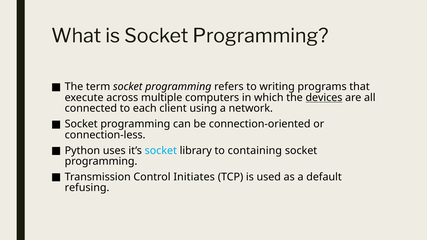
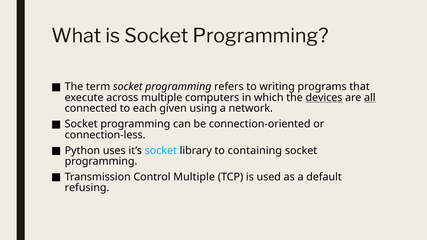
all underline: none -> present
client: client -> given
Control Initiates: Initiates -> Multiple
